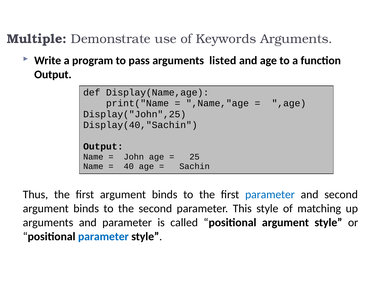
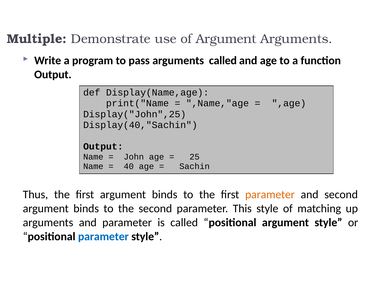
of Keywords: Keywords -> Argument
arguments listed: listed -> called
parameter at (270, 194) colour: blue -> orange
